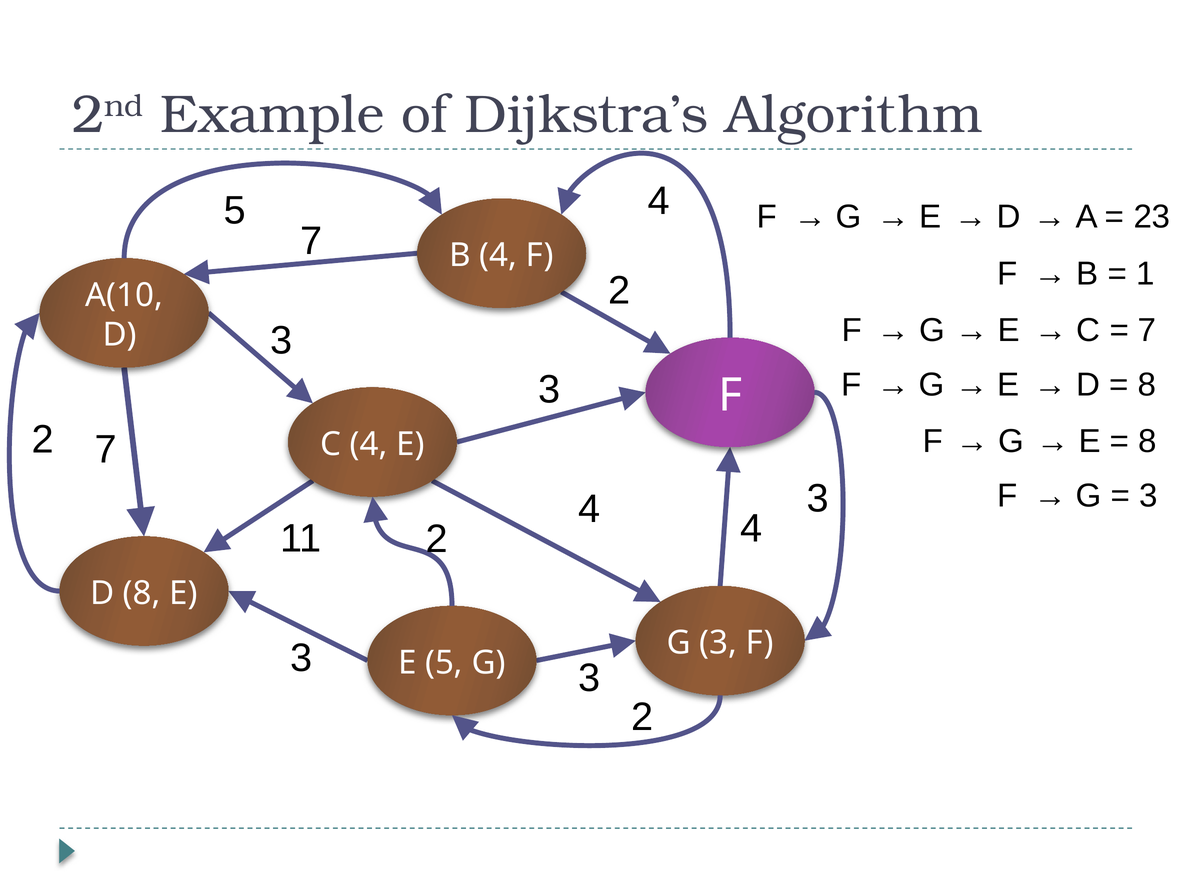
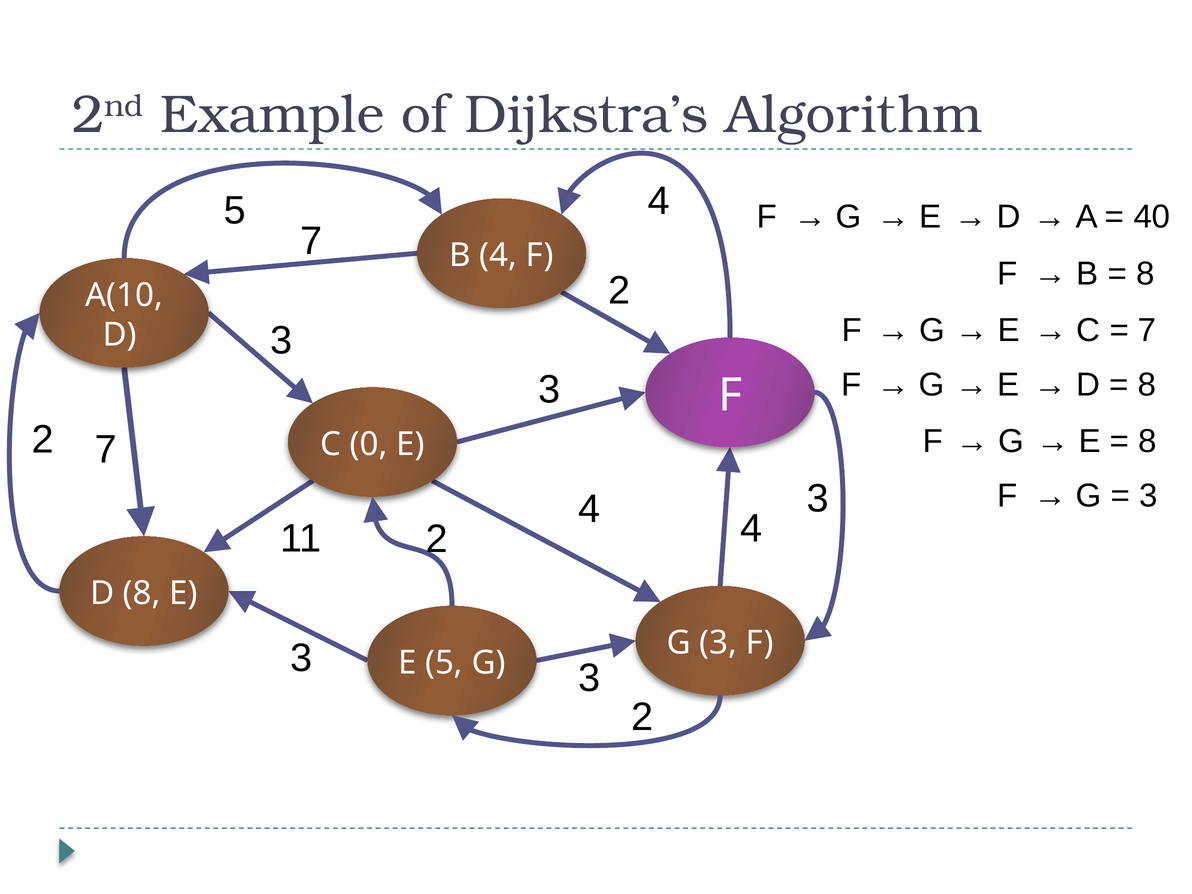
23: 23 -> 40
1 at (1145, 274): 1 -> 8
C 4: 4 -> 0
